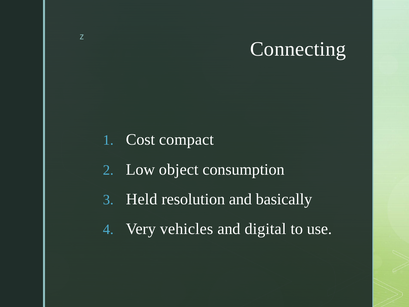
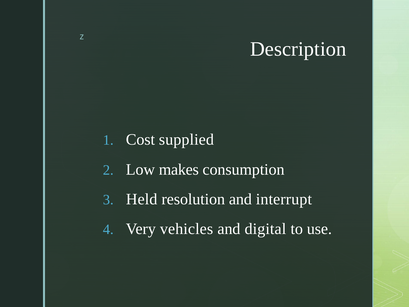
Connecting: Connecting -> Description
compact: compact -> supplied
object: object -> makes
basically: basically -> interrupt
